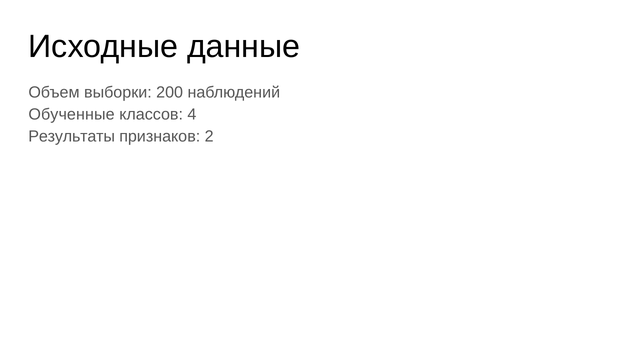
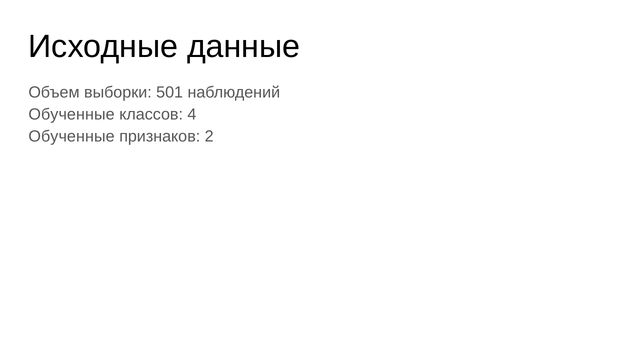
200: 200 -> 501
Результаты at (72, 137): Результаты -> Обученные
